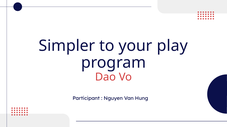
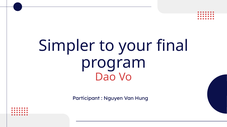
play: play -> final
